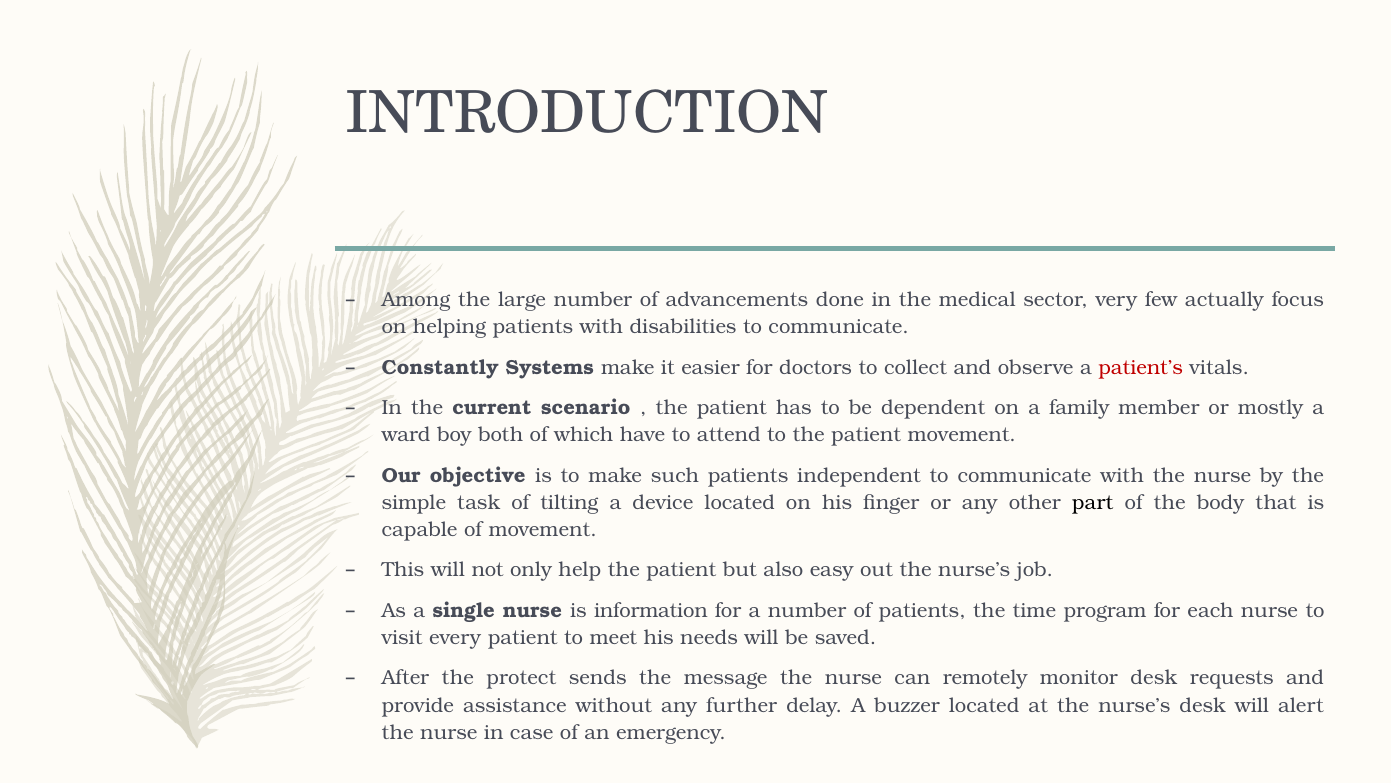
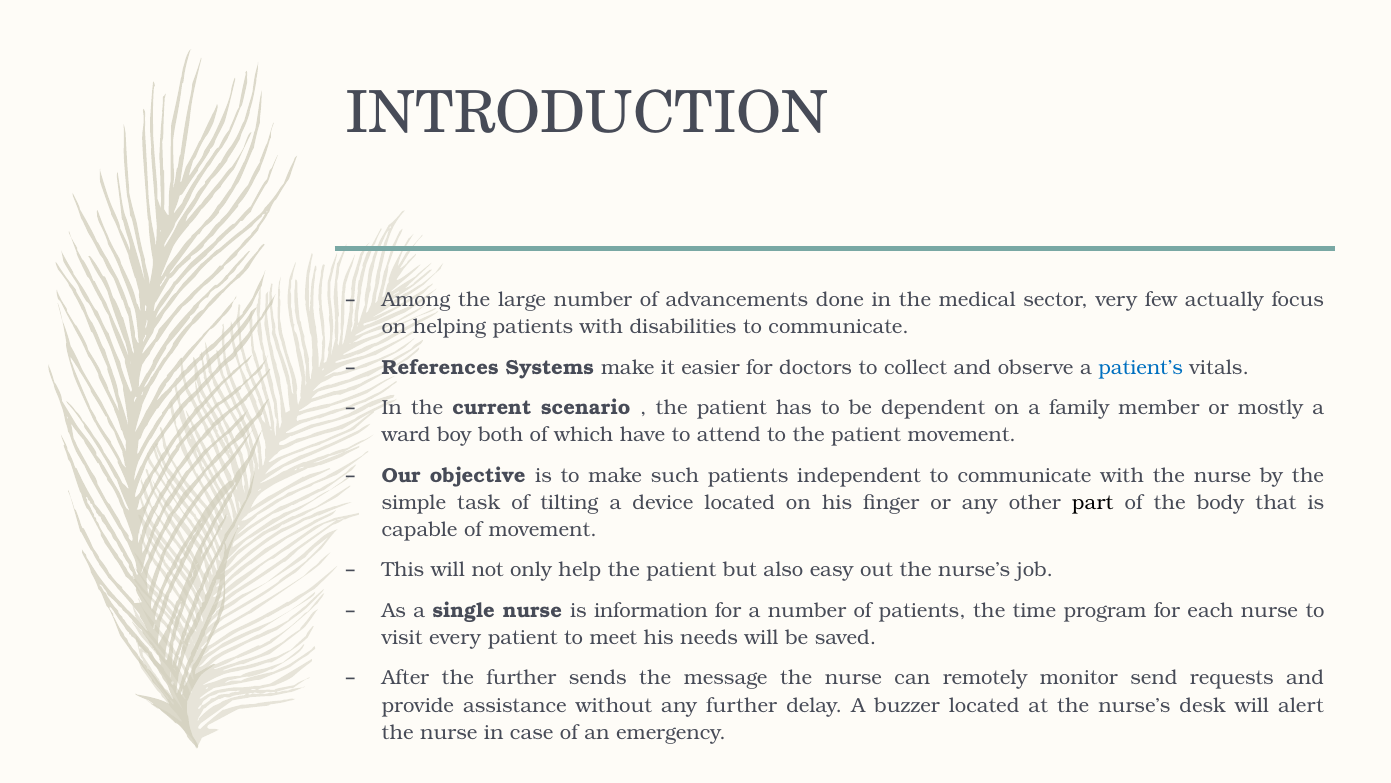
Constantly: Constantly -> References
patient’s colour: red -> blue
the protect: protect -> further
monitor desk: desk -> send
